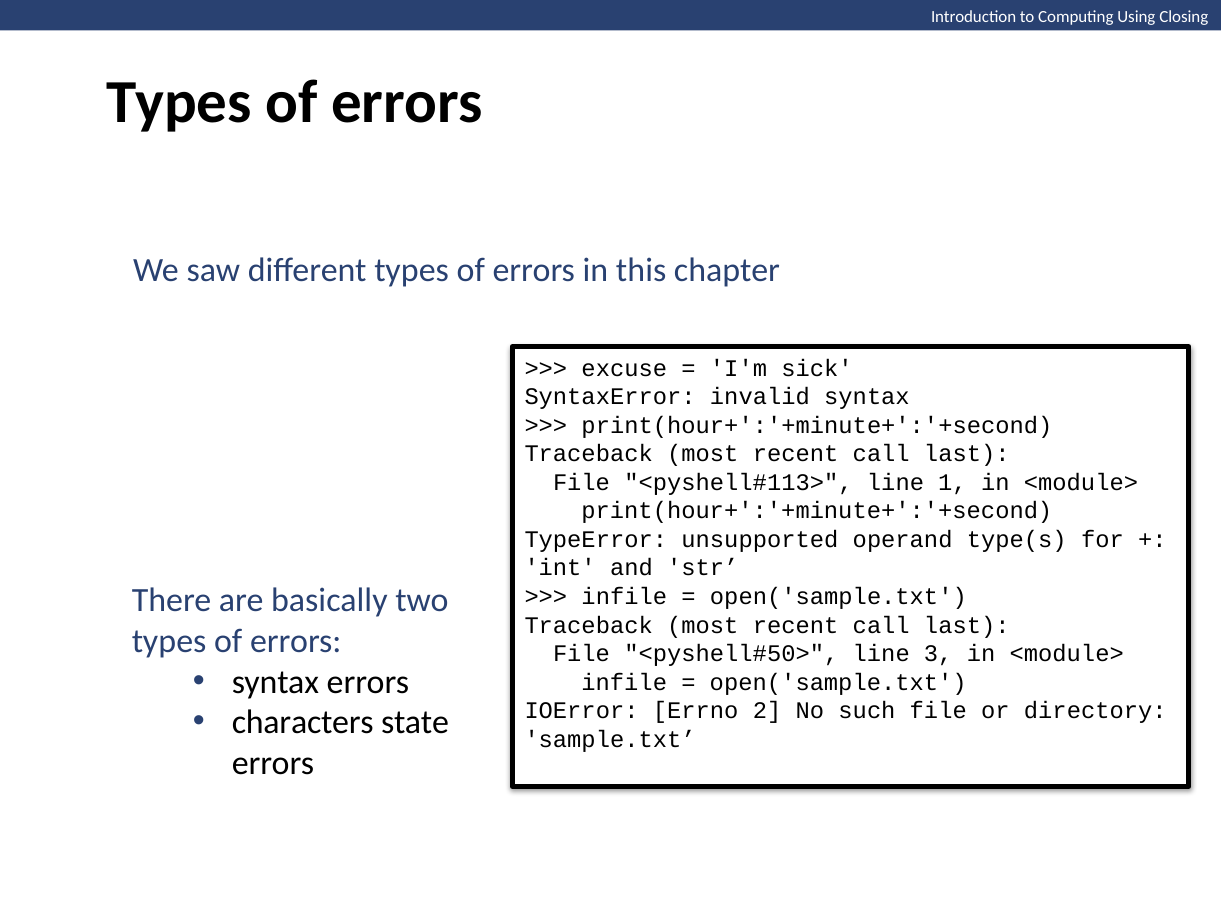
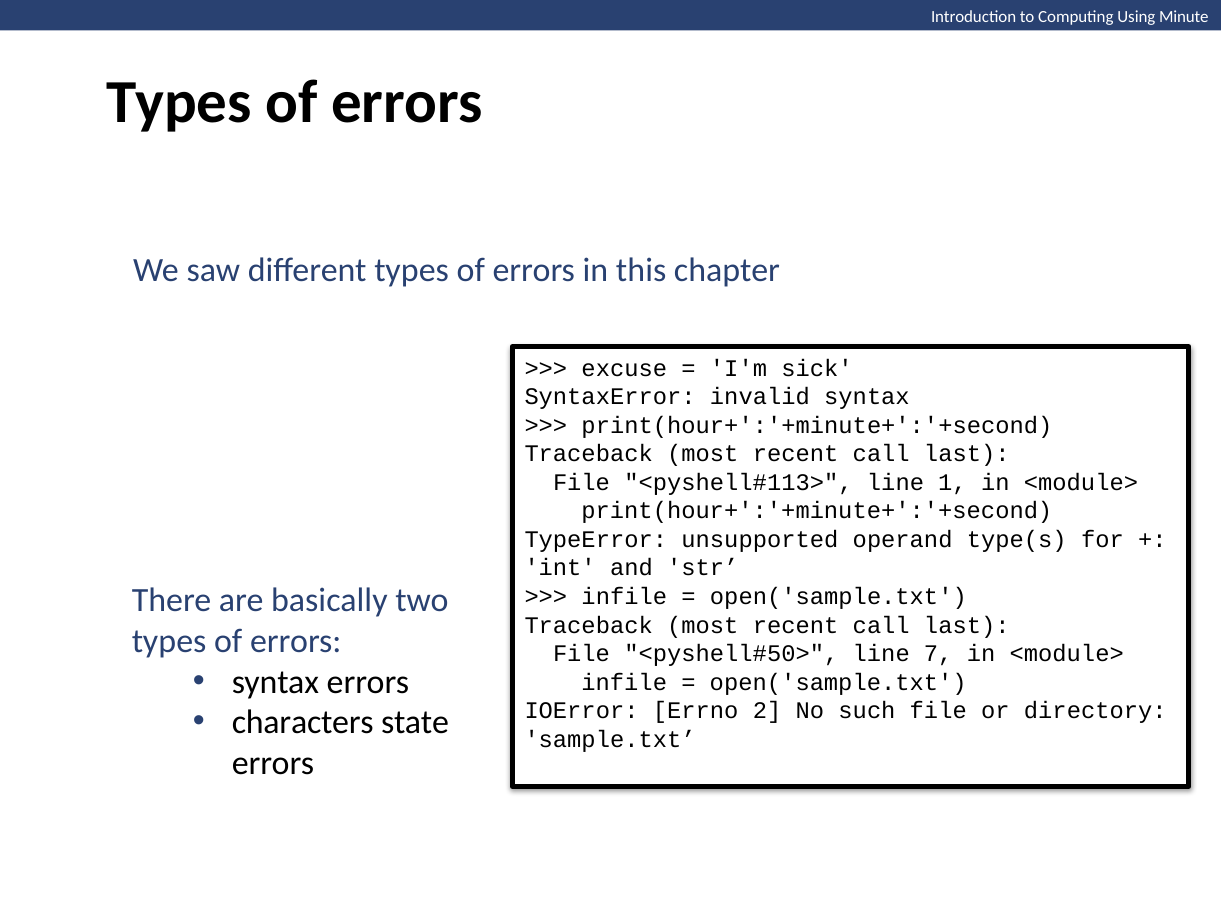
Closing: Closing -> Minute
3: 3 -> 7
